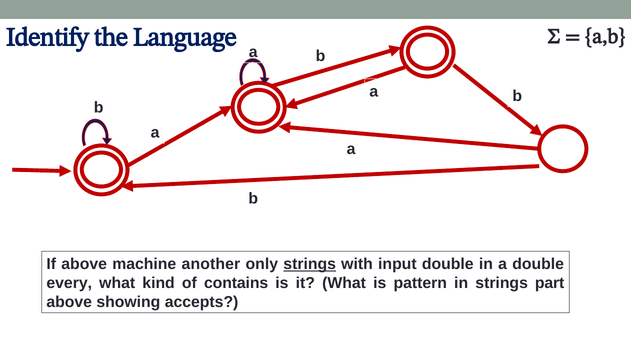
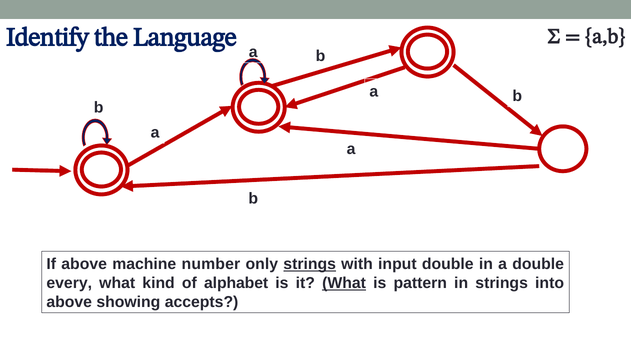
another: another -> number
contains: contains -> alphabet
What at (344, 283) underline: none -> present
part: part -> into
